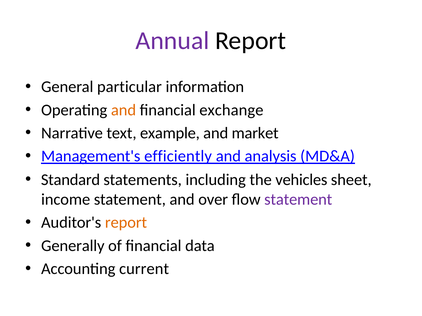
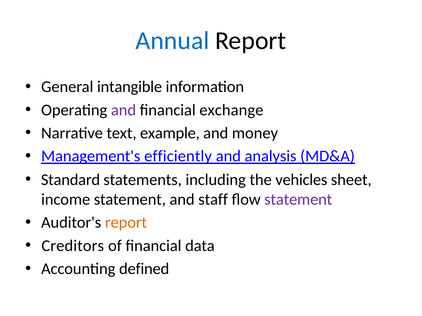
Annual colour: purple -> blue
particular: particular -> intangible
and at (124, 110) colour: orange -> purple
market: market -> money
over: over -> staff
Generally: Generally -> Creditors
current: current -> defined
